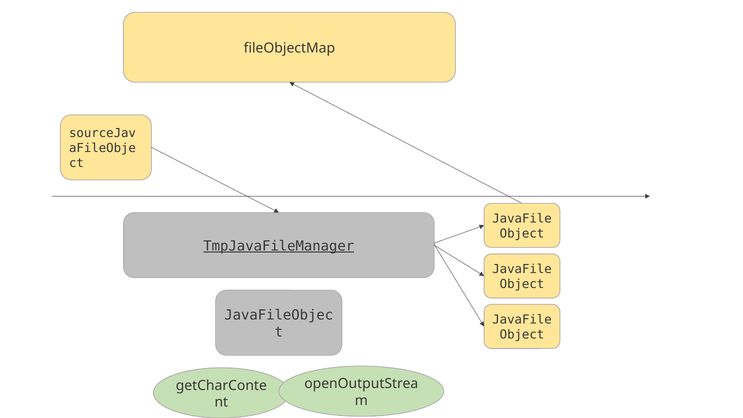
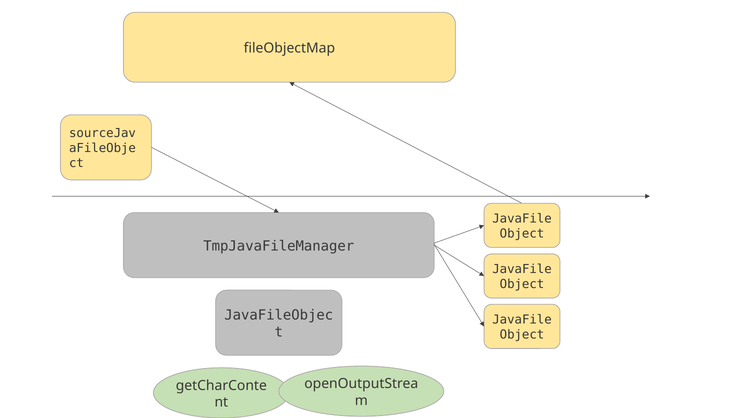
TmpJavaFileManager underline: present -> none
